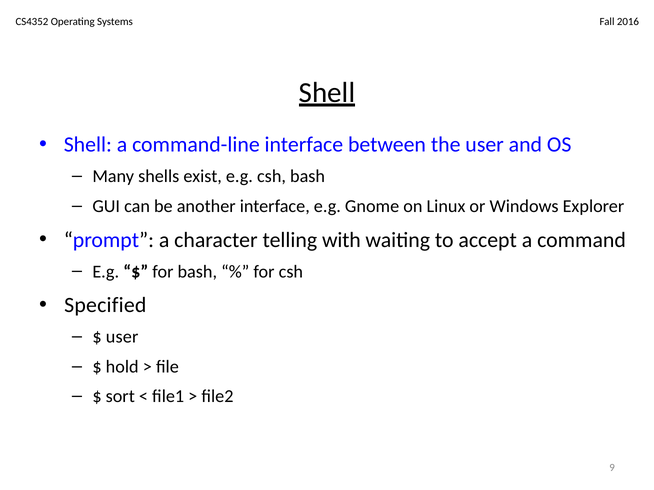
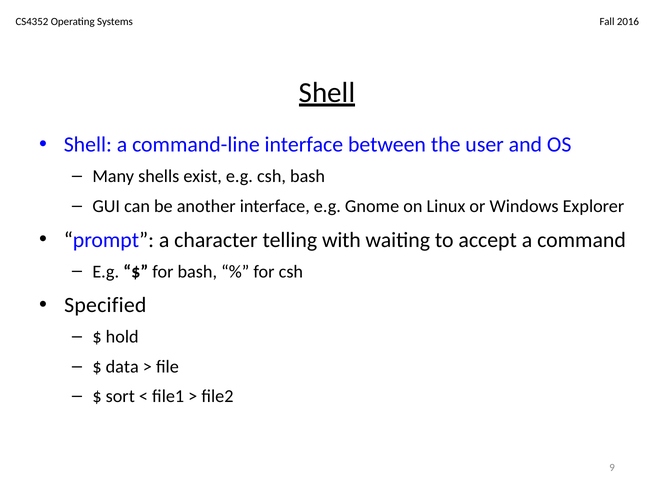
user at (122, 337): user -> hold
hold: hold -> data
